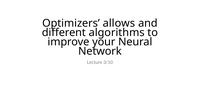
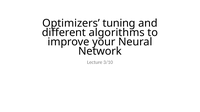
allows: allows -> tuning
